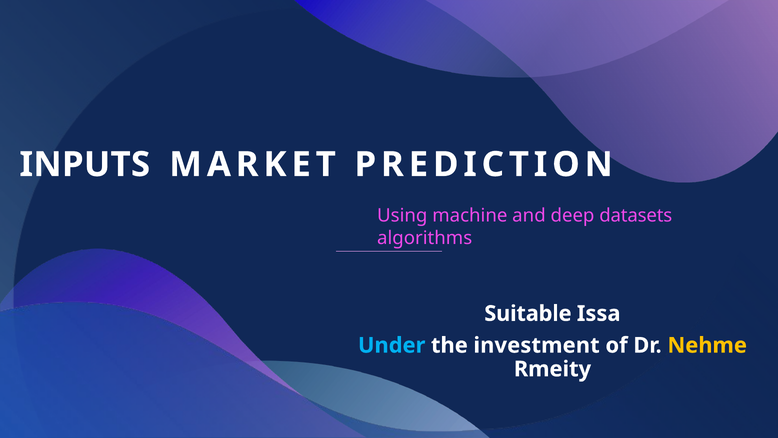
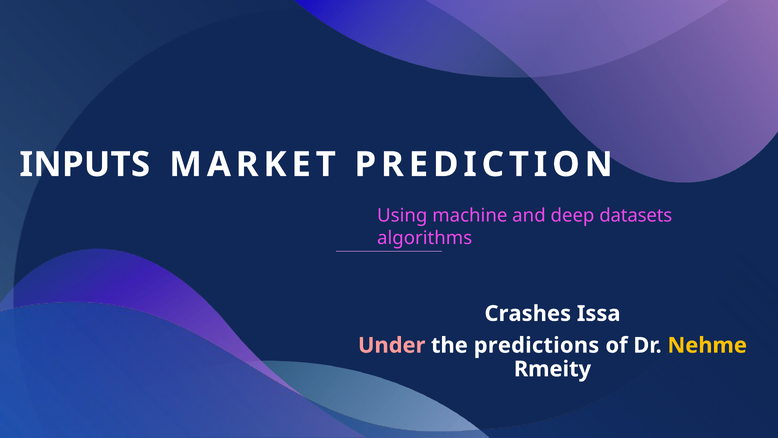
Suitable: Suitable -> Crashes
Under colour: light blue -> pink
investment: investment -> predictions
